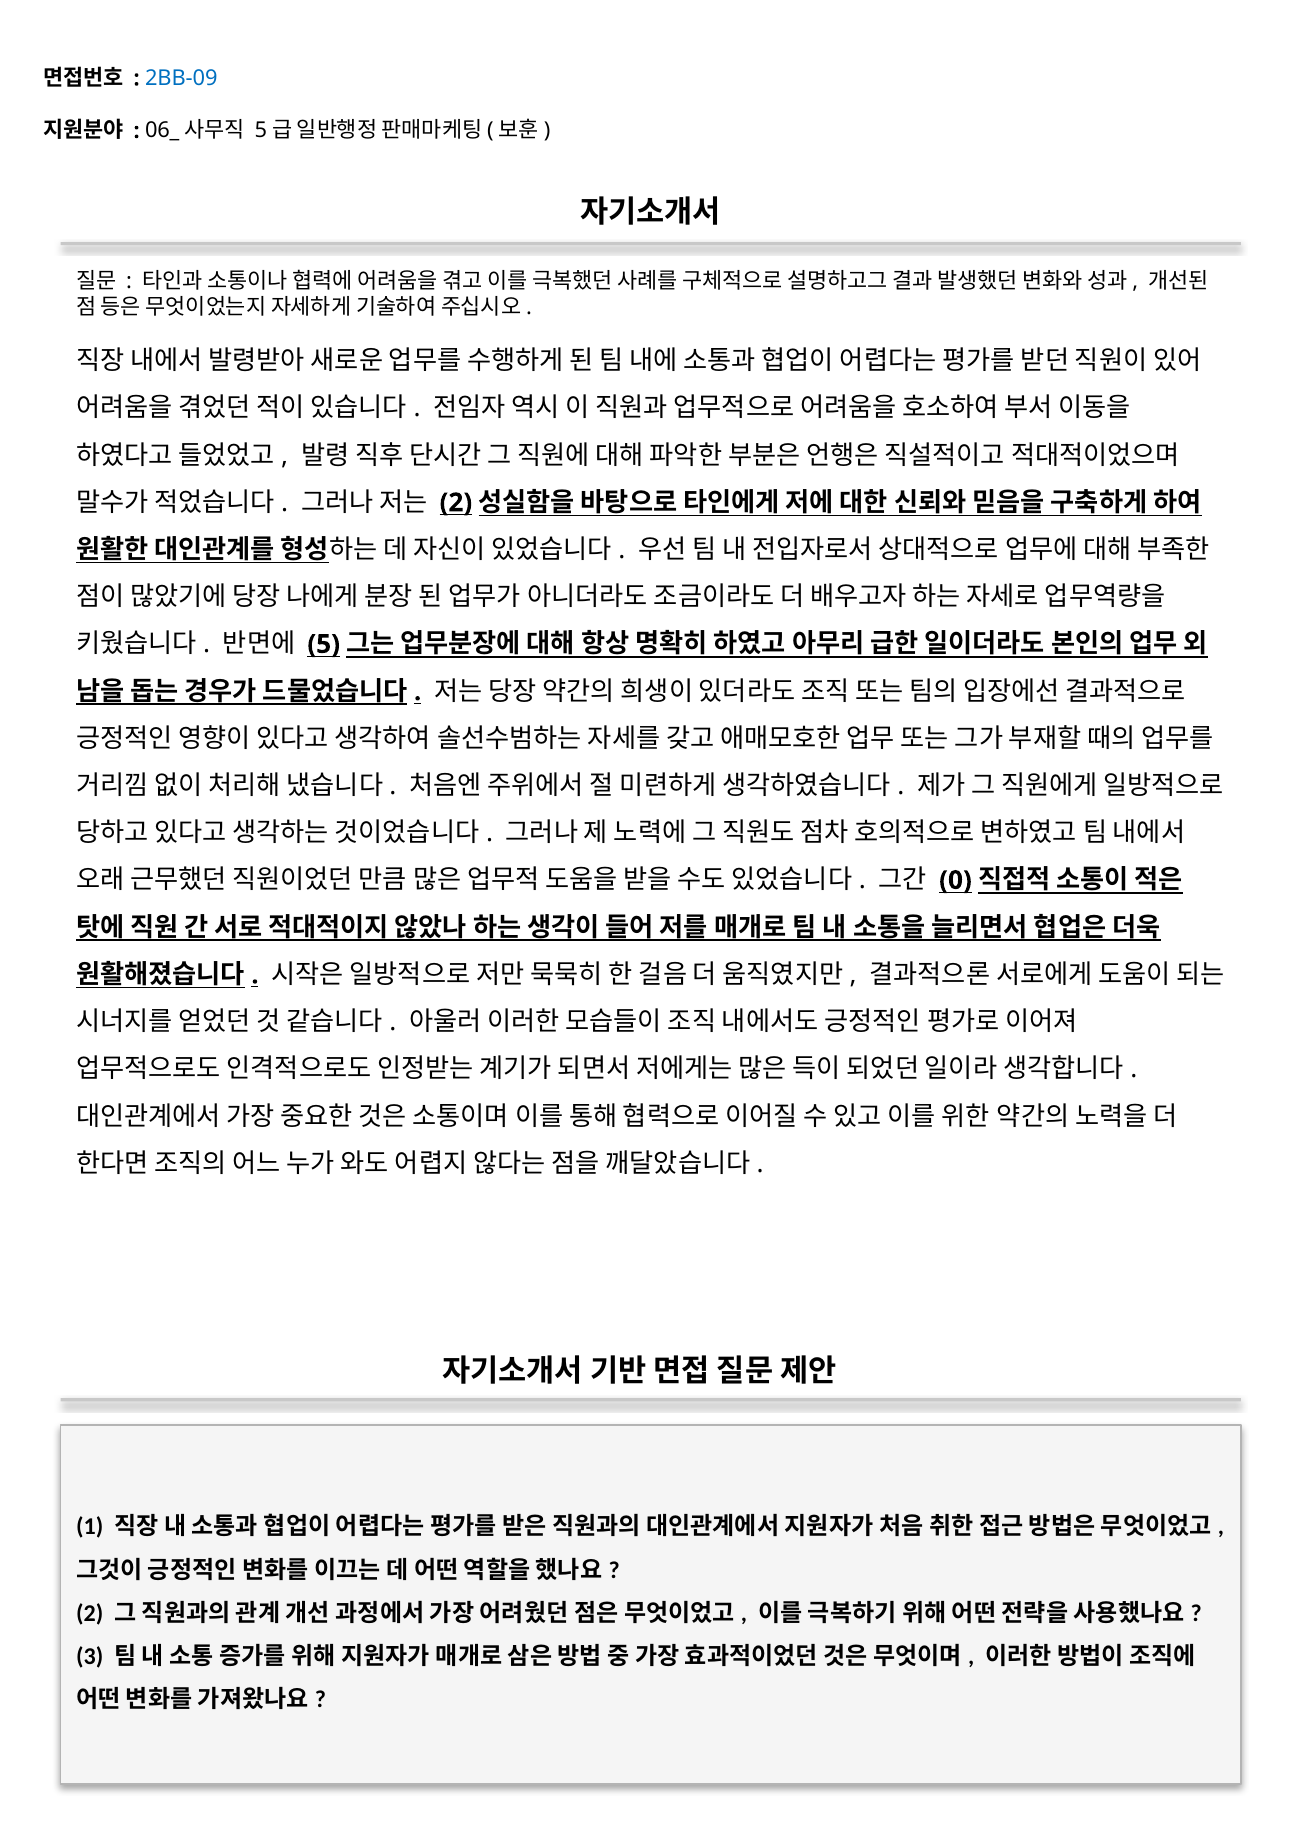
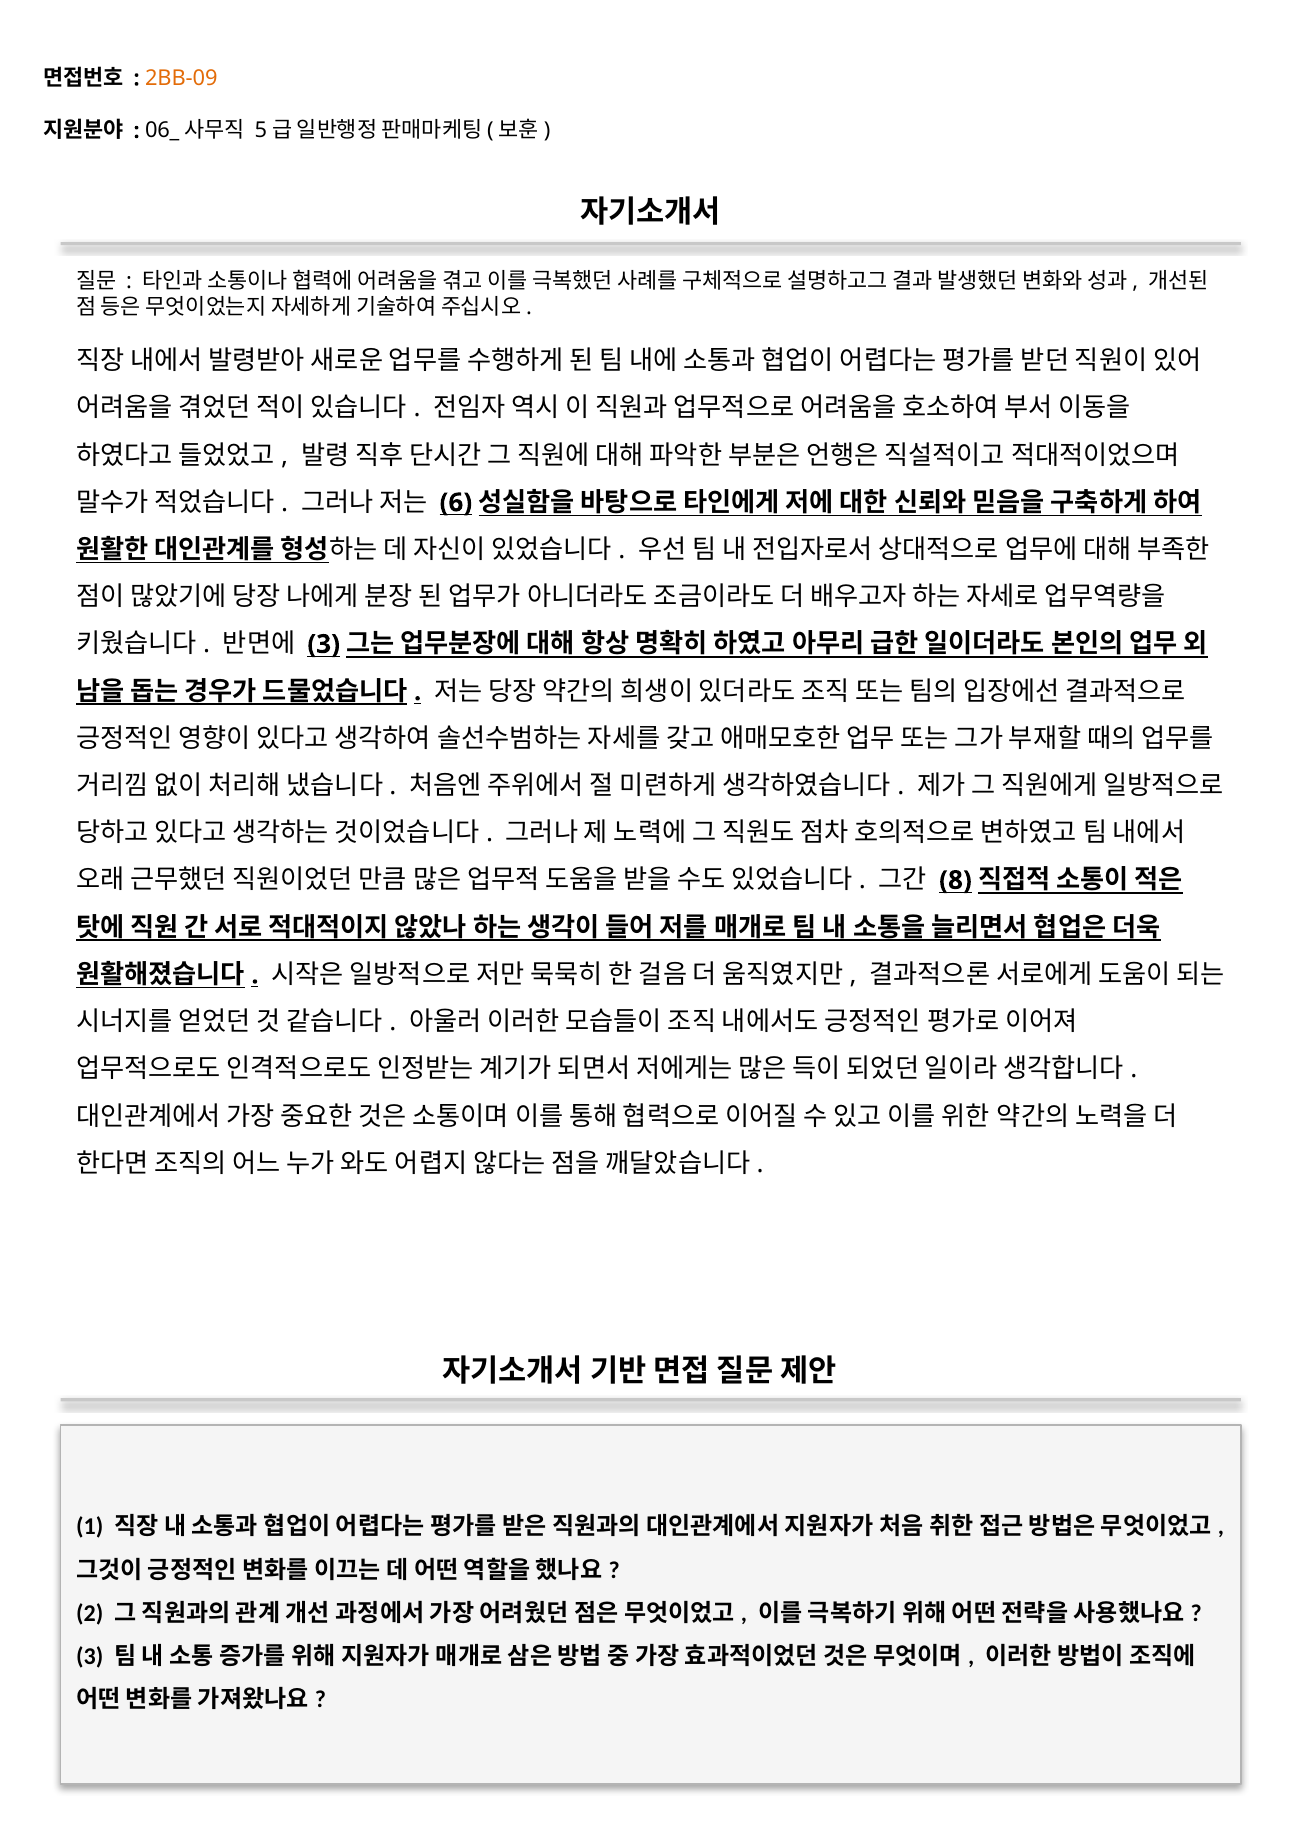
2BB-09 colour: blue -> orange
2 at (456, 503): 2 -> 6
5 at (324, 644): 5 -> 3
0: 0 -> 8
